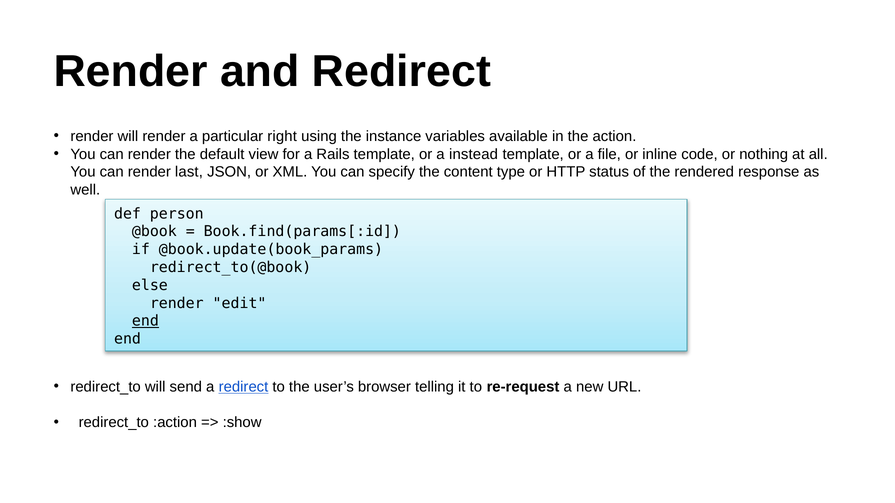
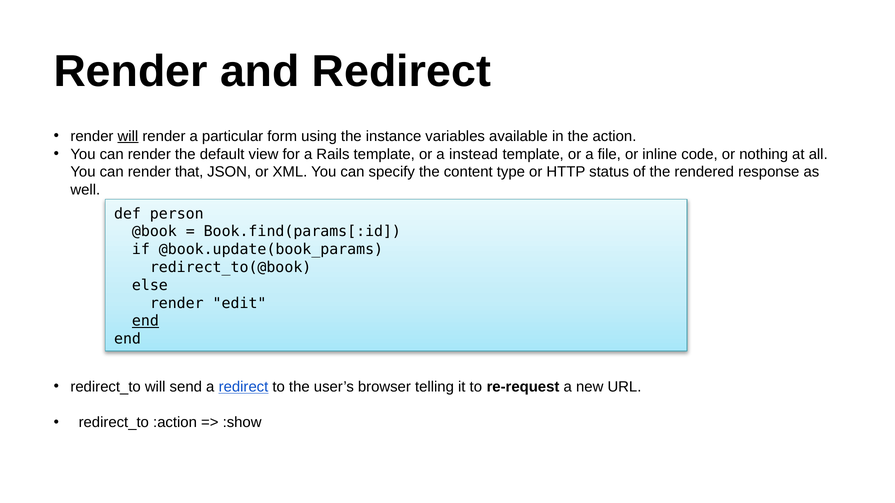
will at (128, 136) underline: none -> present
right: right -> form
last: last -> that
